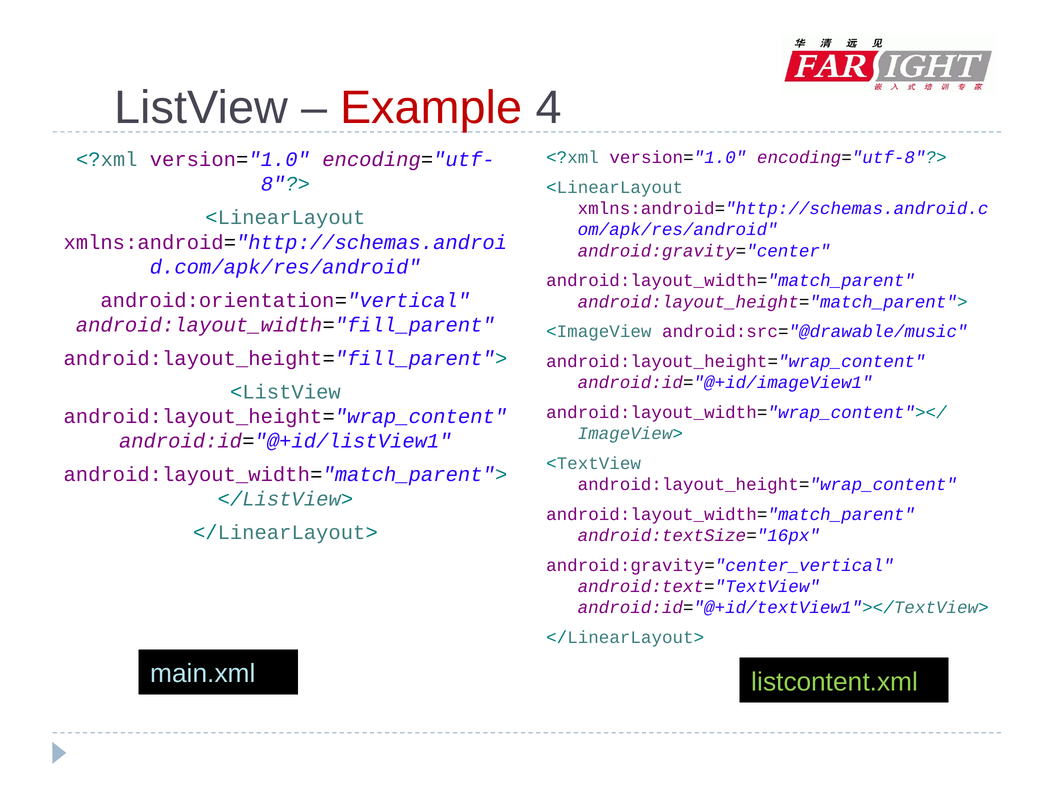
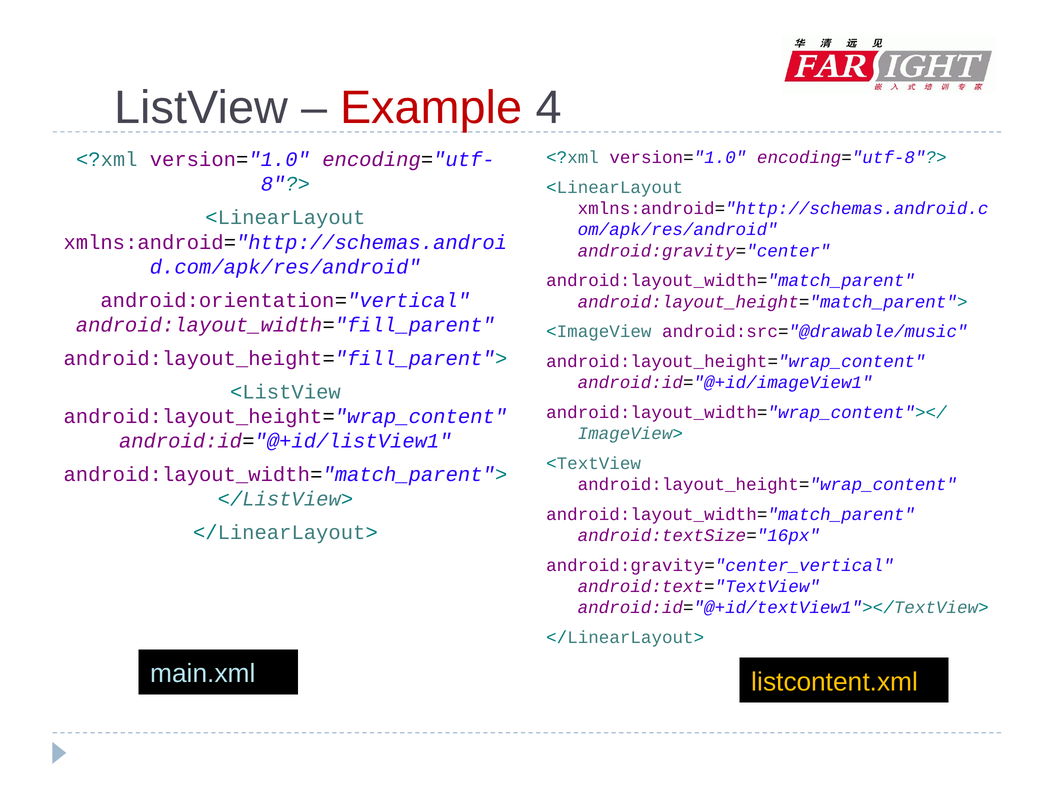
listcontent.xml colour: light green -> yellow
